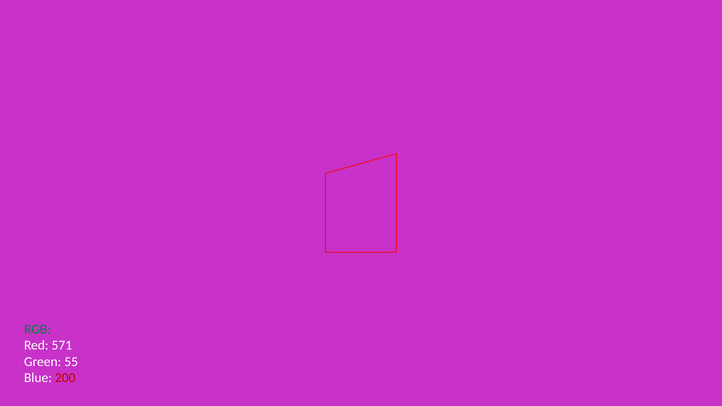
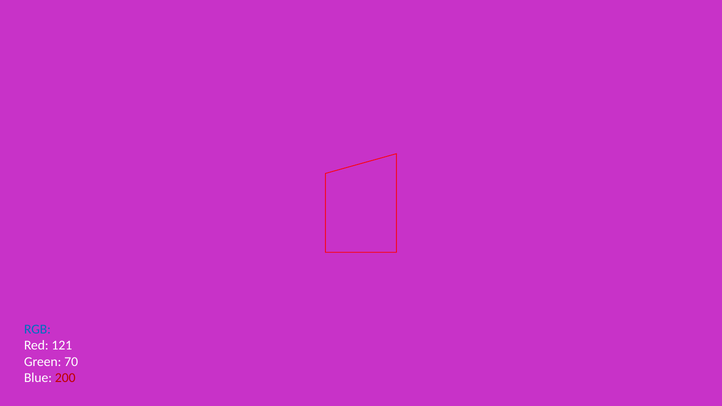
RGB colour: green -> blue
571: 571 -> 121
55: 55 -> 70
